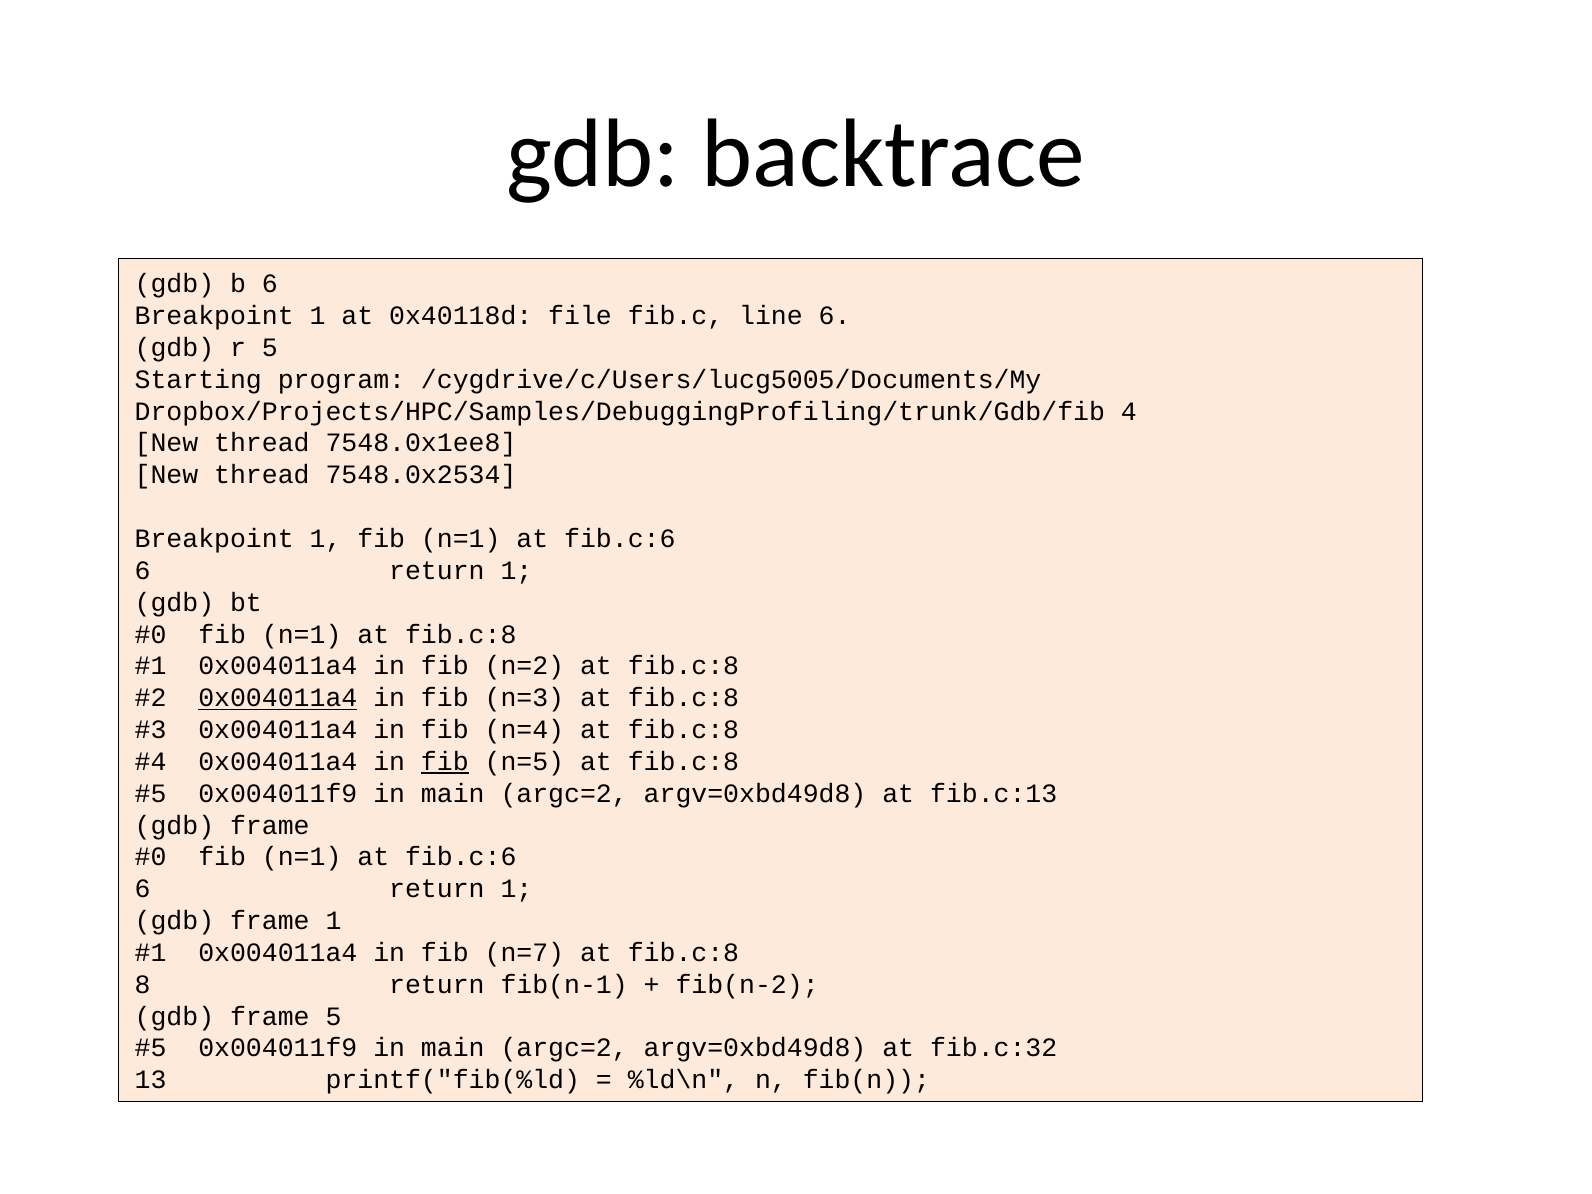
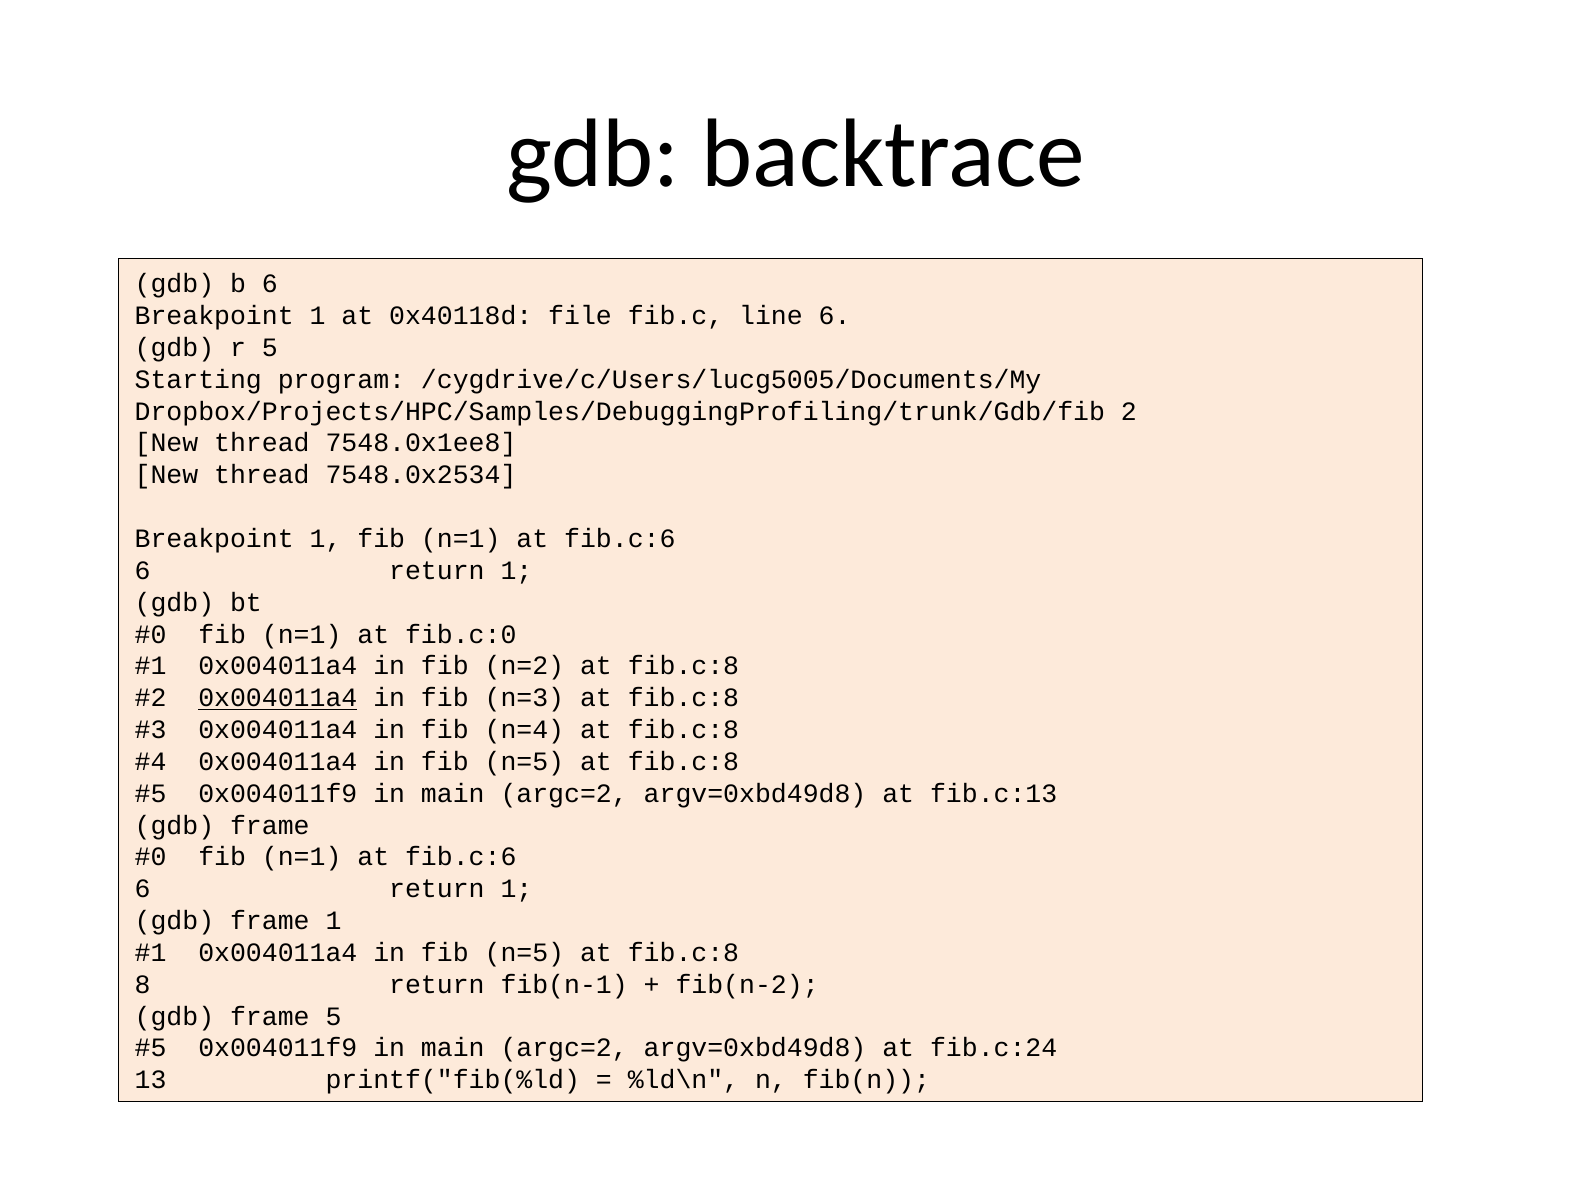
4: 4 -> 2
n=1 at fib.c:8: fib.c:8 -> fib.c:0
fib at (445, 762) underline: present -> none
n=7 at (524, 953): n=7 -> n=5
fib.c:32: fib.c:32 -> fib.c:24
